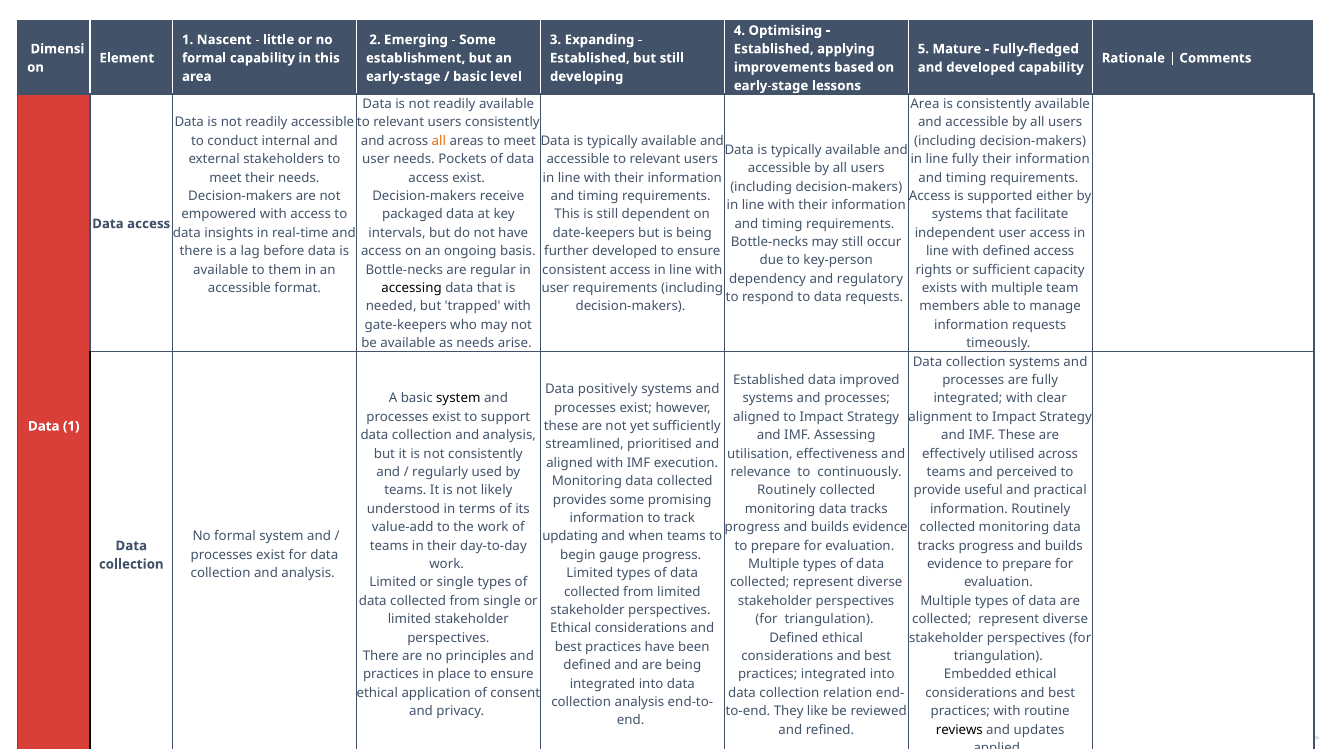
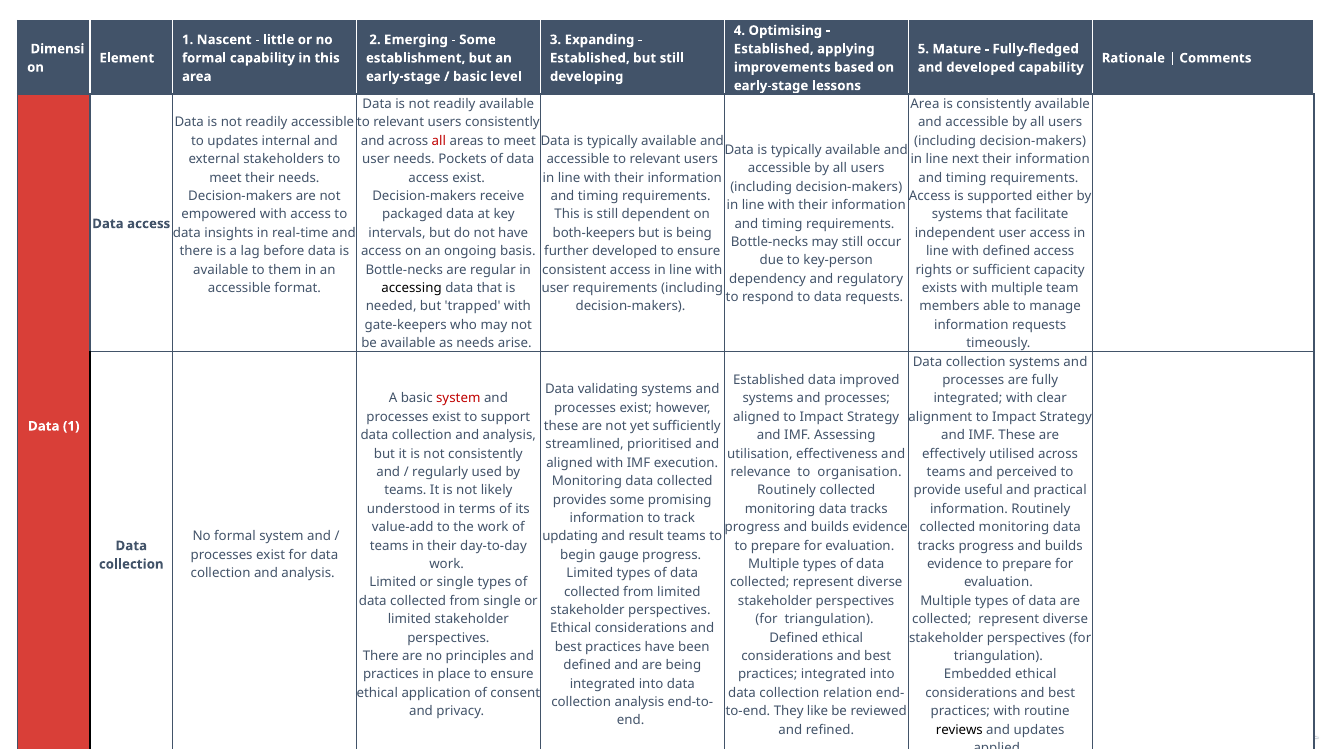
to conduct: conduct -> updates
all at (439, 141) colour: orange -> red
line fully: fully -> next
date-keepers: date-keepers -> both-keepers
positively: positively -> validating
system at (458, 398) colour: black -> red
continuously: continuously -> organisation
when: when -> result
